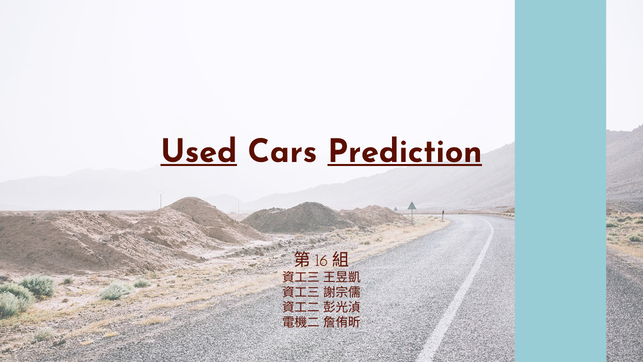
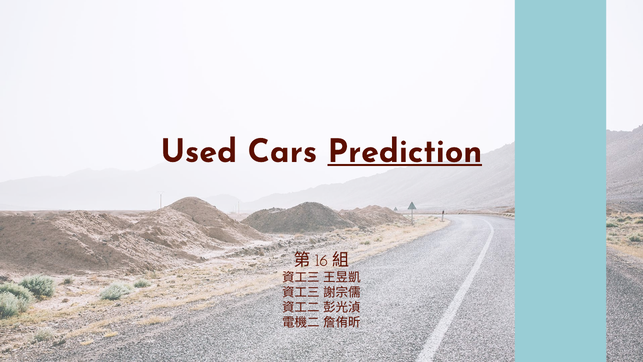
Used underline: present -> none
